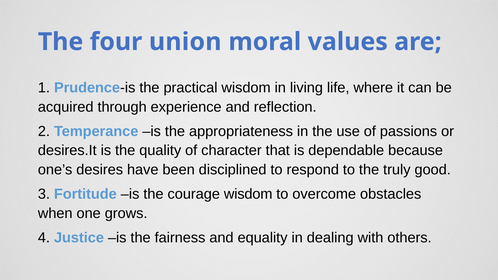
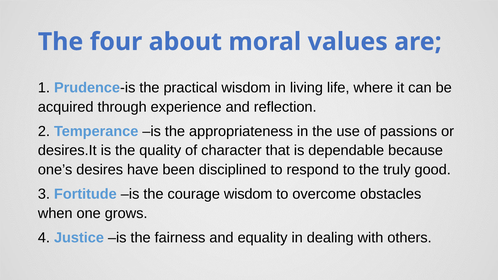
union: union -> about
